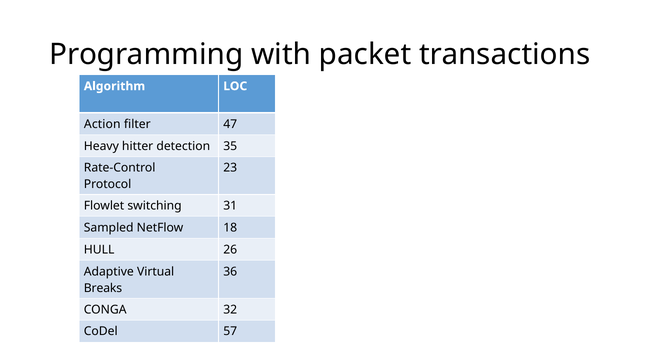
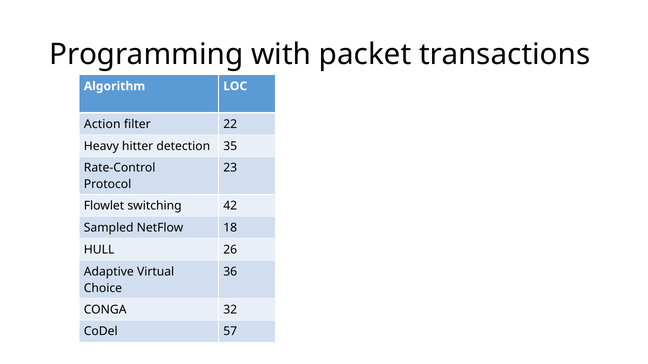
47: 47 -> 22
31: 31 -> 42
Breaks: Breaks -> Choice
